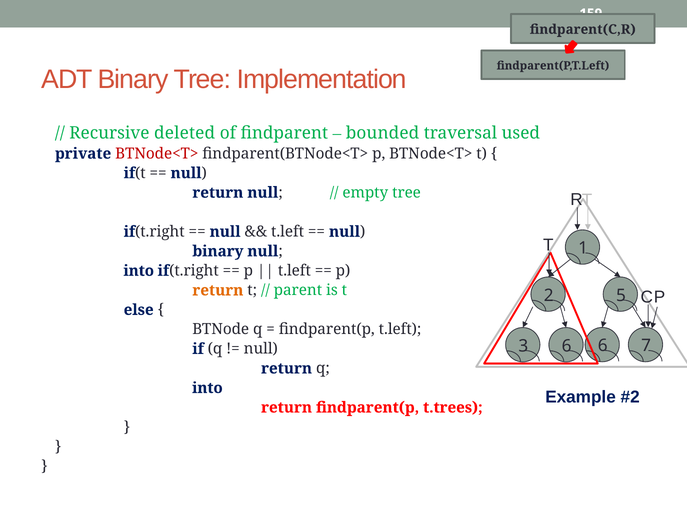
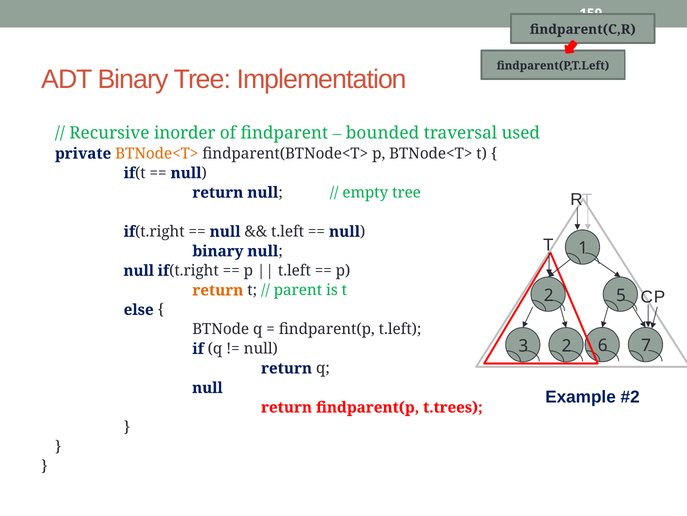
deleted: deleted -> inorder
BTNode<T> at (157, 153) colour: red -> orange
into at (139, 270): into -> null
3 6: 6 -> 2
into at (207, 387): into -> null
